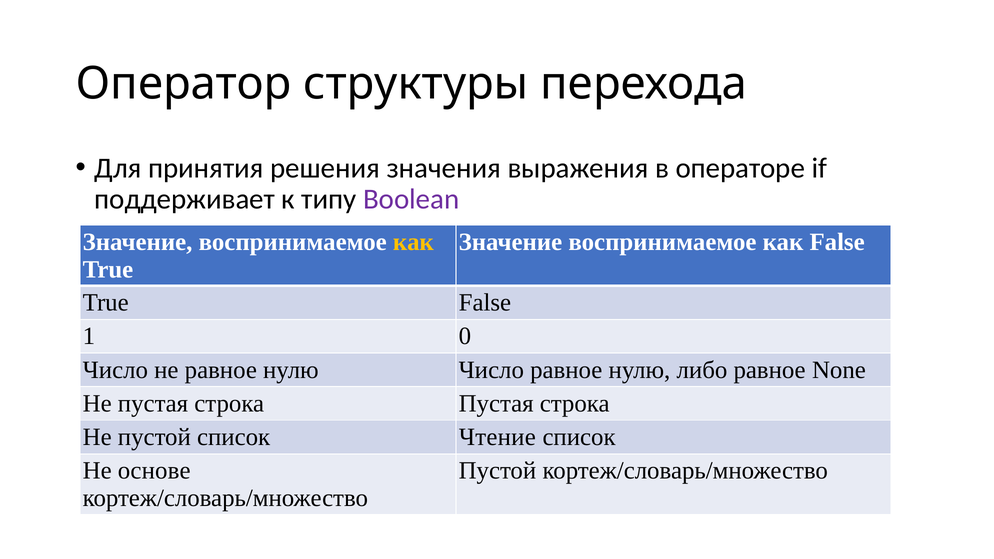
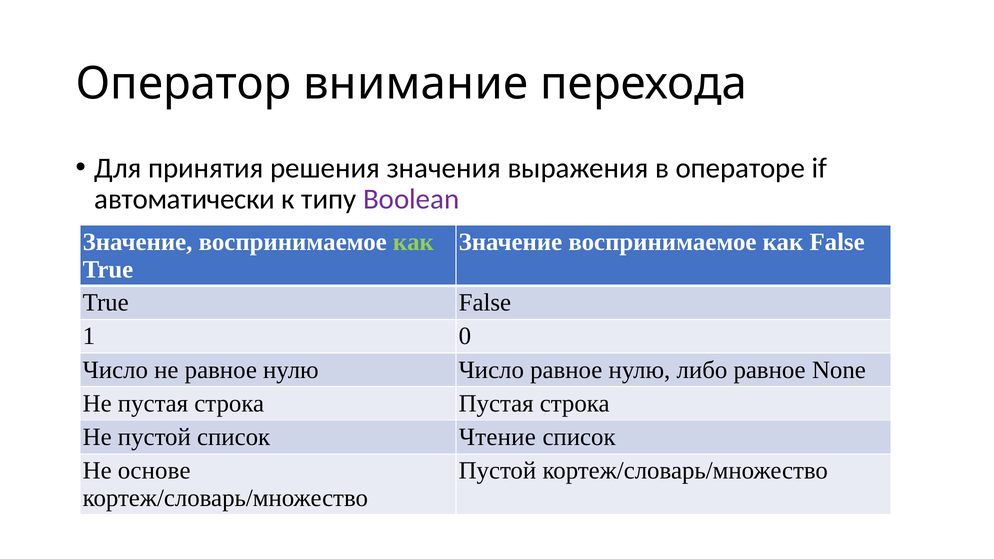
структуры: структуры -> внимание
поддерживает: поддерживает -> автоматически
как at (413, 242) colour: yellow -> light green
